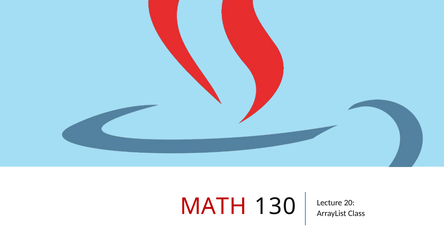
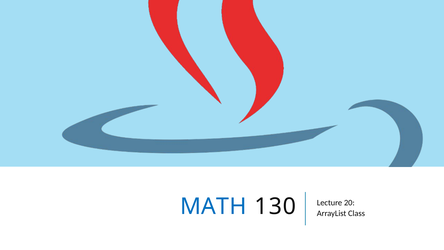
MATH colour: red -> blue
